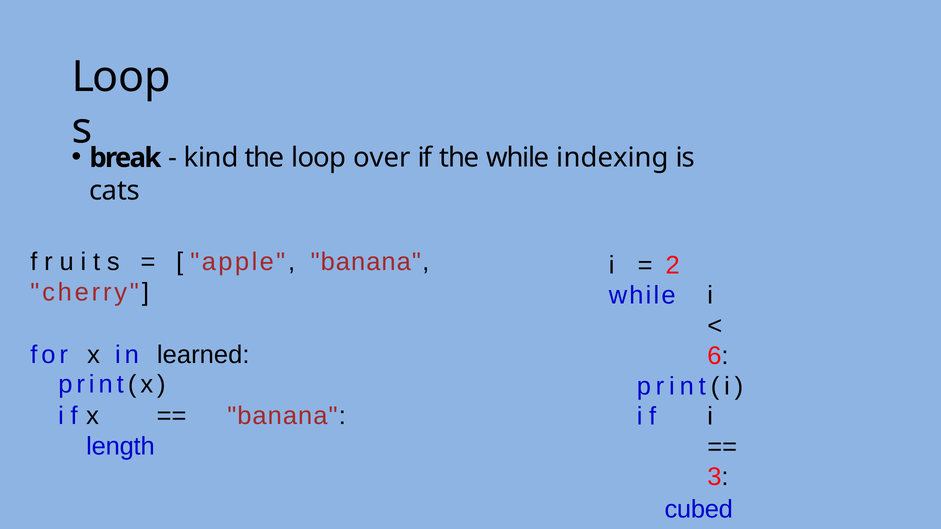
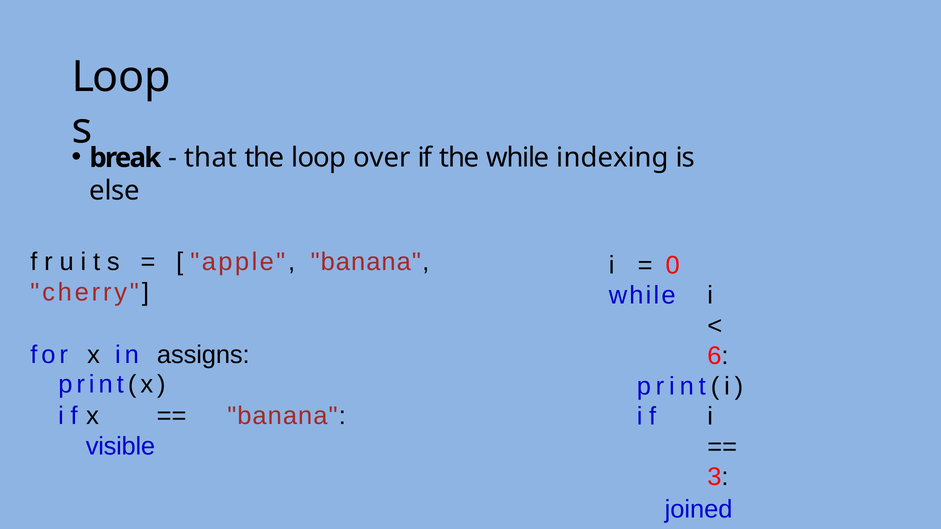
kind: kind -> that
cats: cats -> else
2: 2 -> 0
learned: learned -> assigns
length: length -> visible
cubed: cubed -> joined
